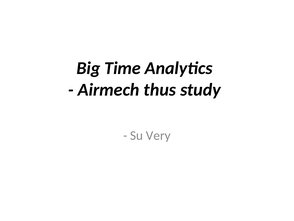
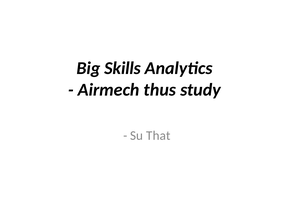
Time: Time -> Skills
Very: Very -> That
